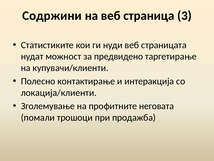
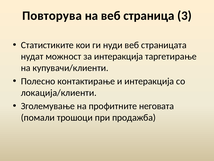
Содржини: Содржини -> Повторува
за предвидено: предвидено -> интеракција
